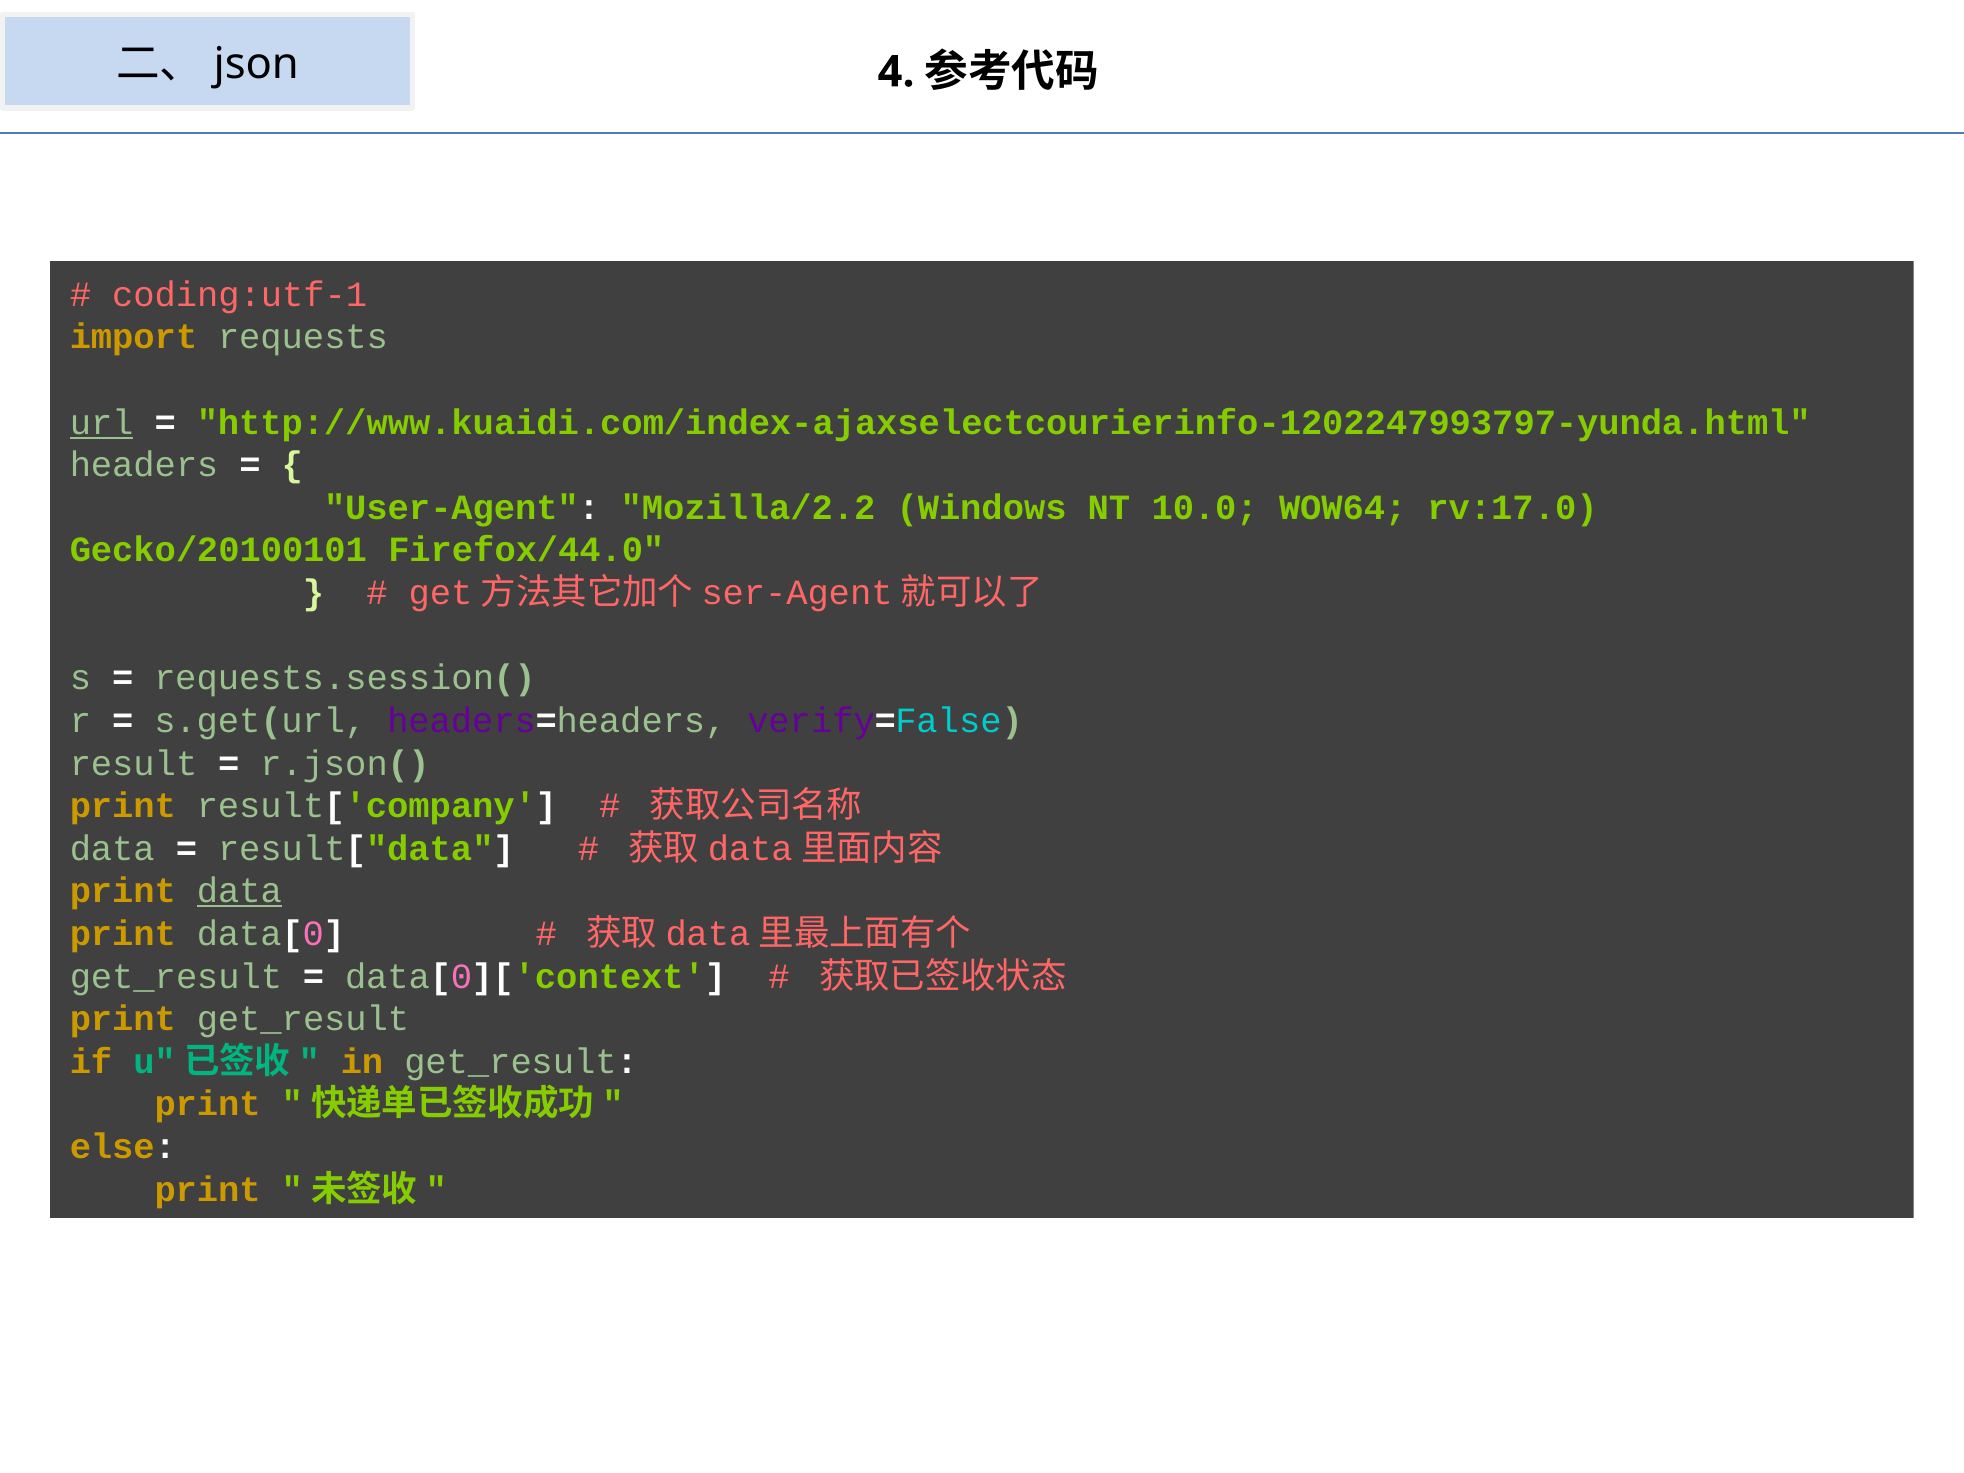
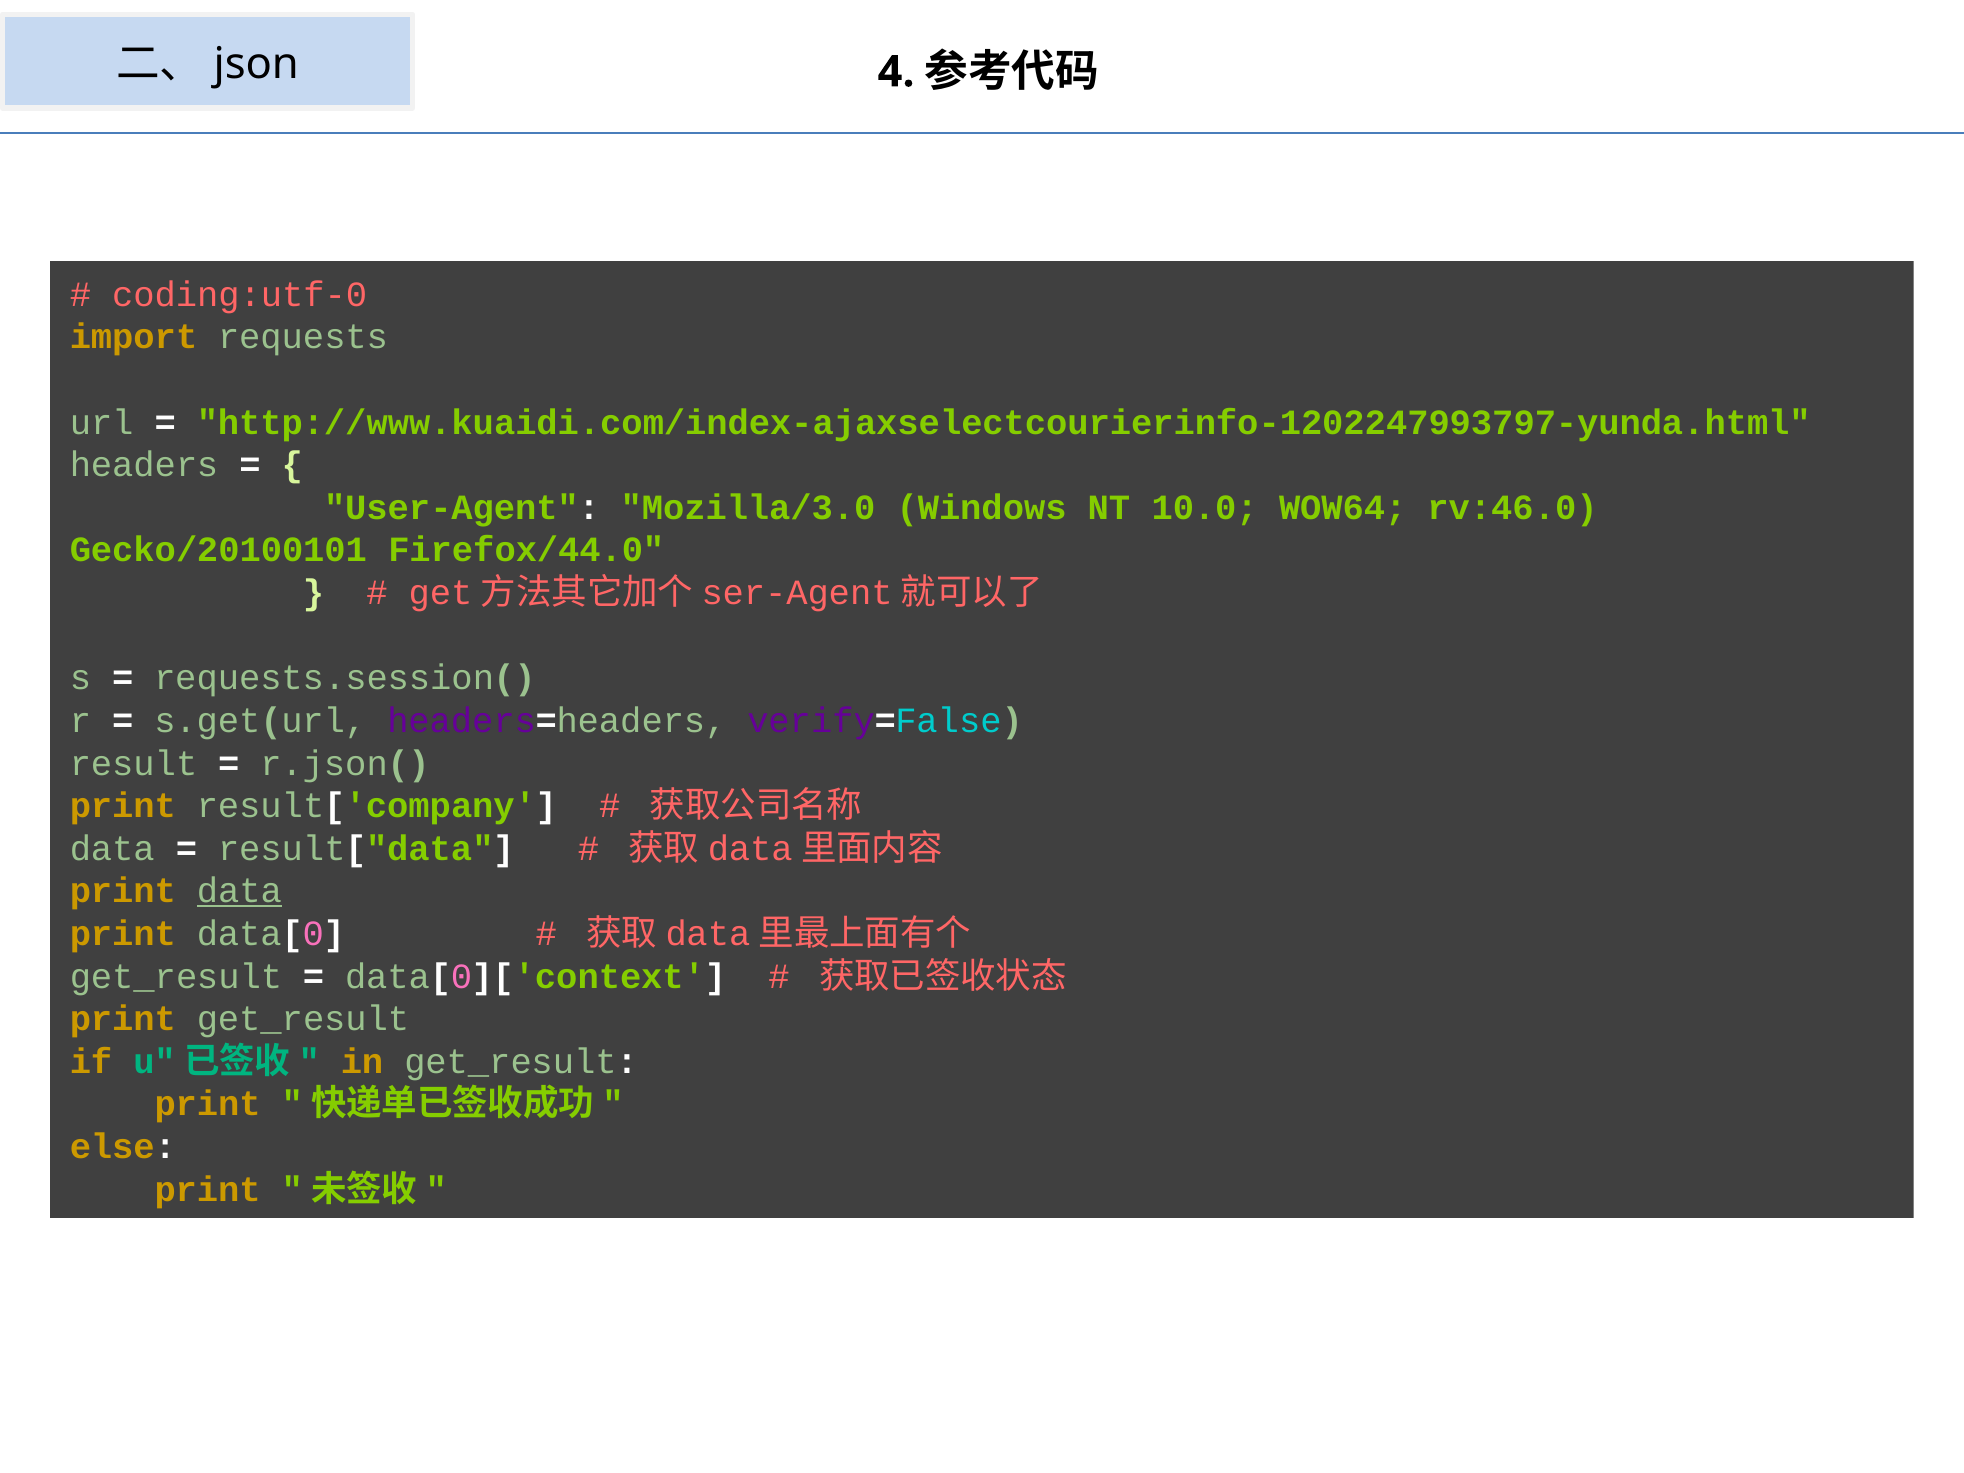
coding:utf-1: coding:utf-1 -> coding:utf-0
url underline: present -> none
Mozilla/2.2: Mozilla/2.2 -> Mozilla/3.0
rv:17.0: rv:17.0 -> rv:46.0
